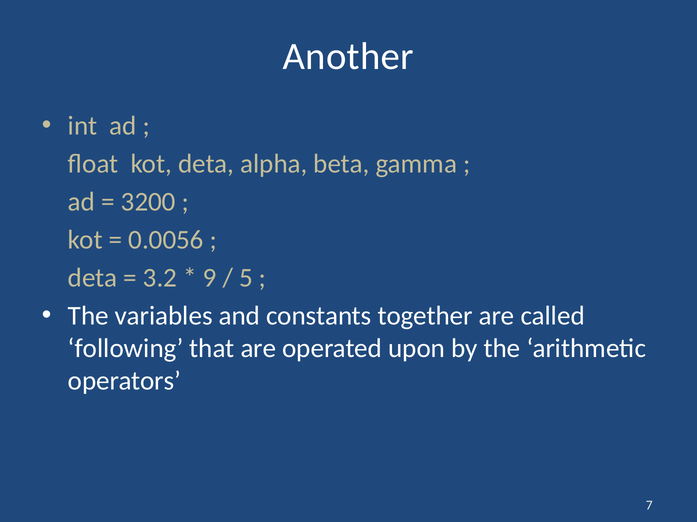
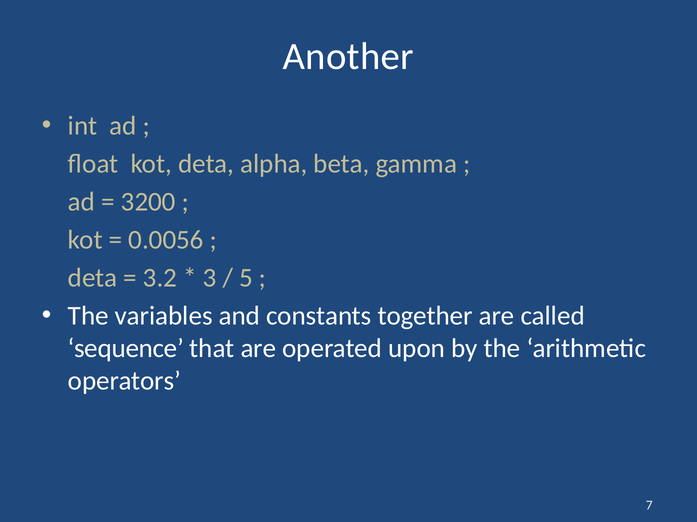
9: 9 -> 3
following: following -> sequence
